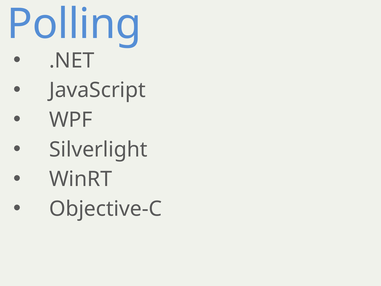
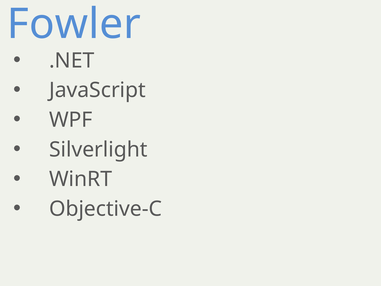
Polling: Polling -> Fowler
